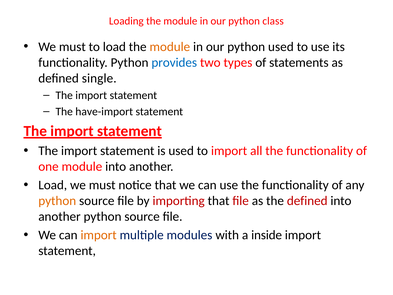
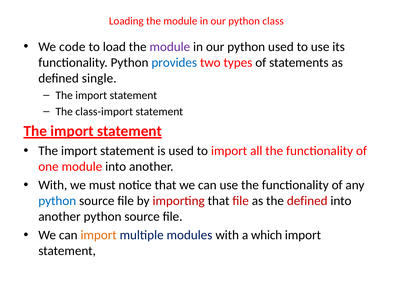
must at (72, 47): must -> code
module at (170, 47) colour: orange -> purple
have-import: have-import -> class-import
Load at (53, 185): Load -> With
python at (57, 201) colour: orange -> blue
inside: inside -> which
